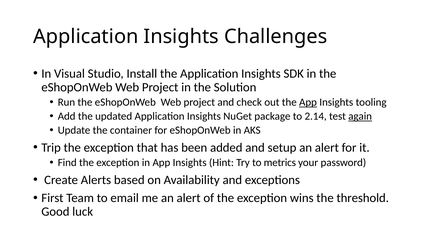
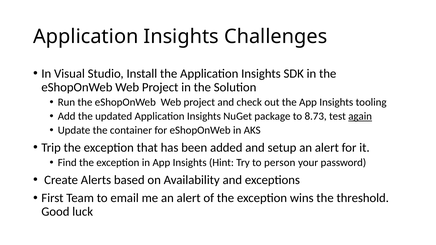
App at (308, 102) underline: present -> none
2.14: 2.14 -> 8.73
metrics: metrics -> person
